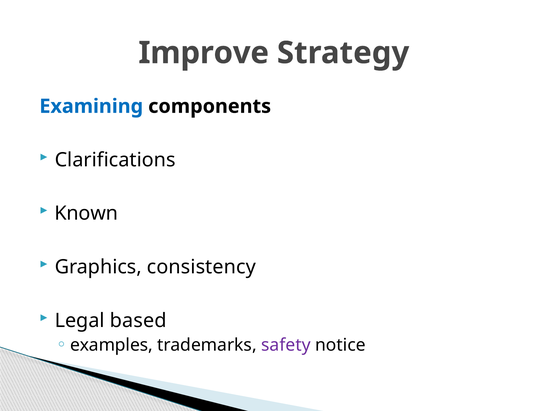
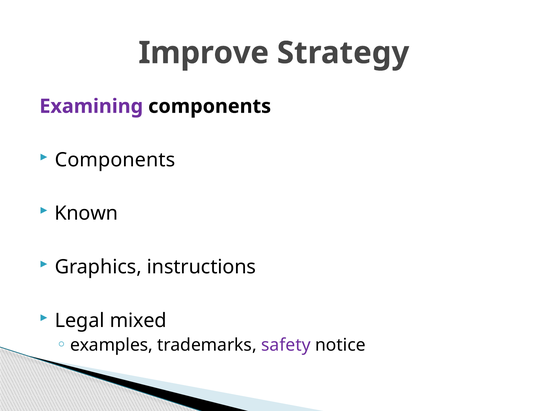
Examining colour: blue -> purple
Clarifications at (115, 160): Clarifications -> Components
consistency: consistency -> instructions
based: based -> mixed
